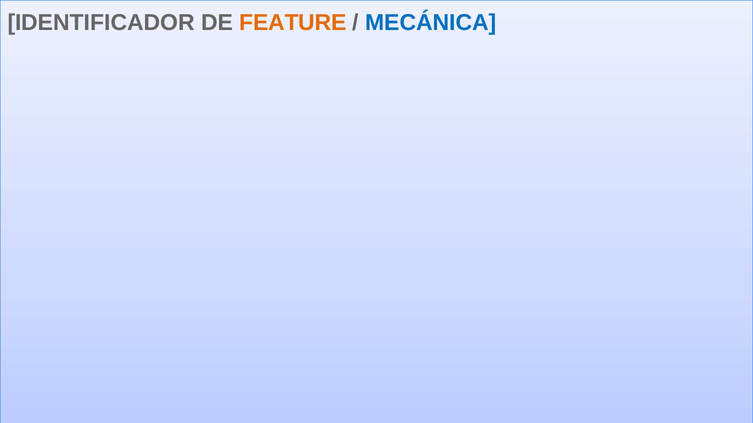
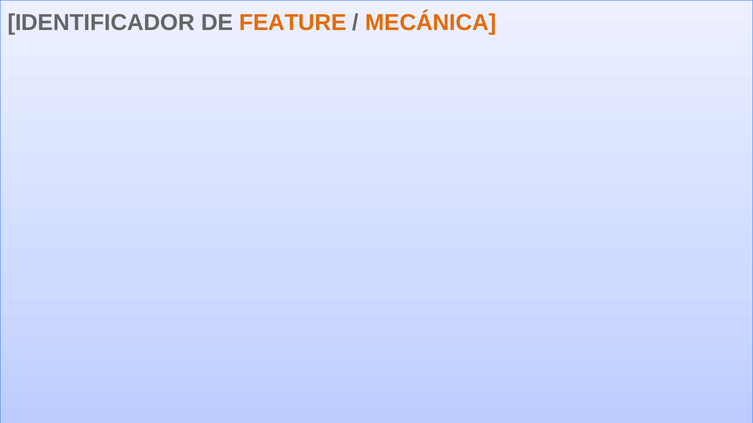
MECÁNICA colour: blue -> orange
